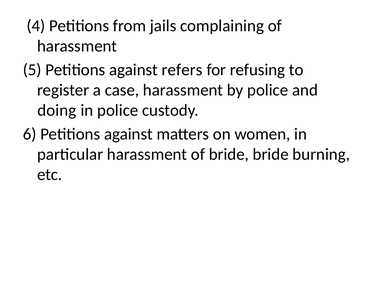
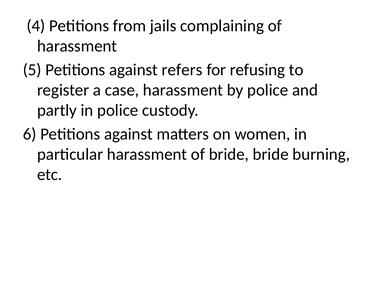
doing: doing -> partly
